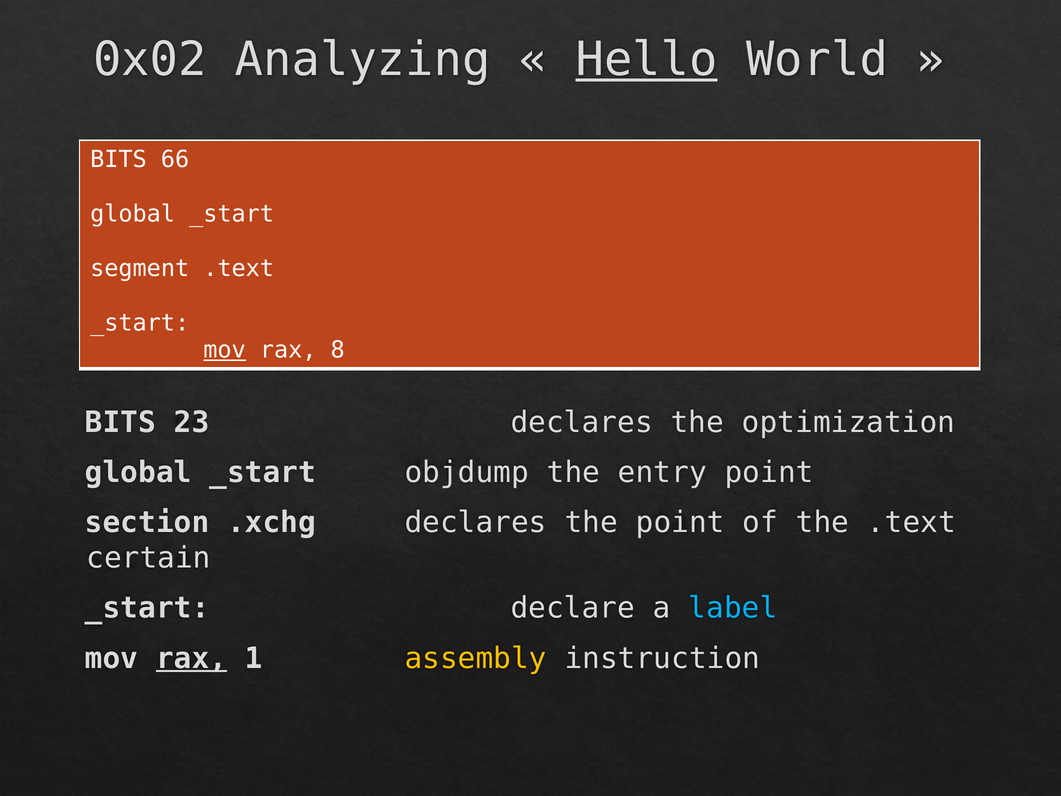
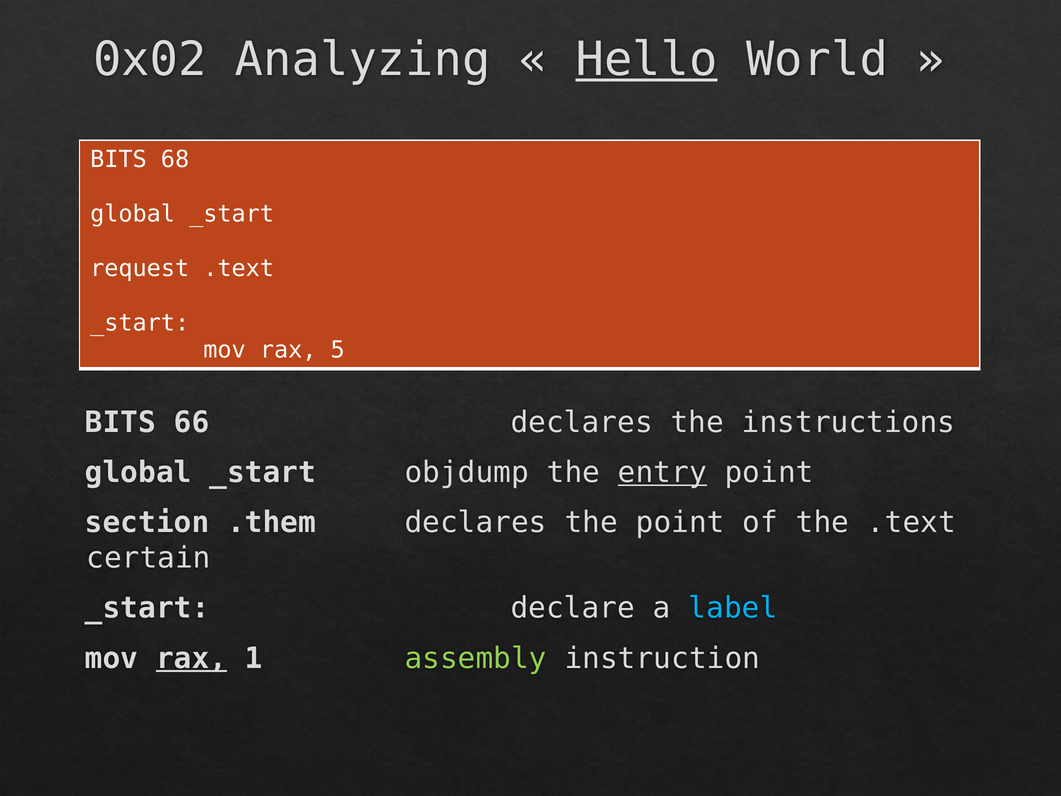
66: 66 -> 68
segment: segment -> request
mov at (225, 350) underline: present -> none
8: 8 -> 5
23: 23 -> 66
optimization: optimization -> instructions
entry underline: none -> present
.xchg: .xchg -> .them
assembly colour: yellow -> light green
